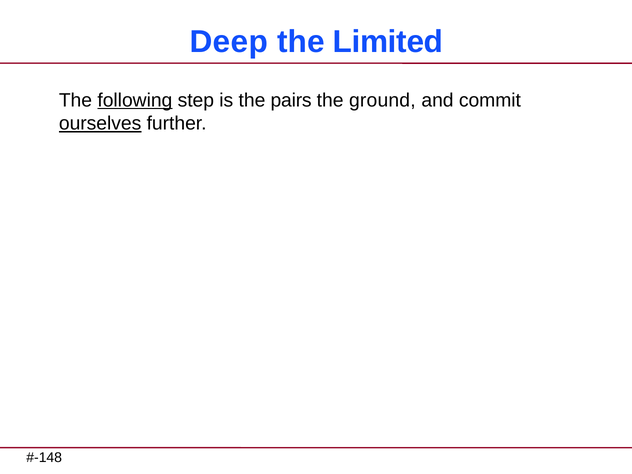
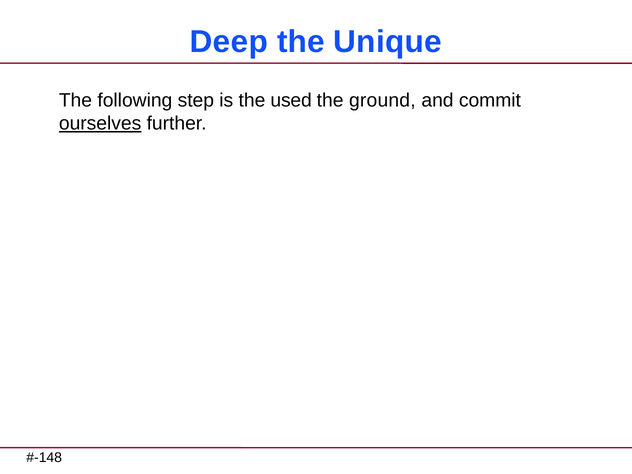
Limited: Limited -> Unique
following underline: present -> none
pairs: pairs -> used
